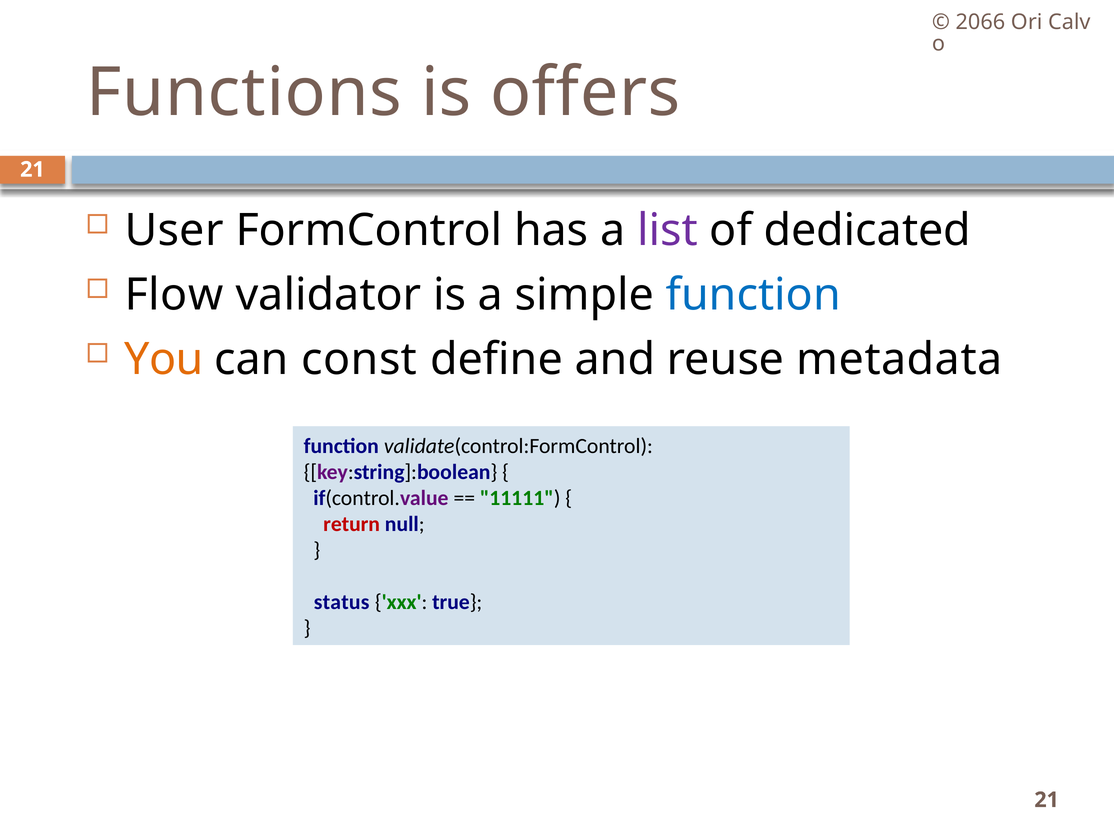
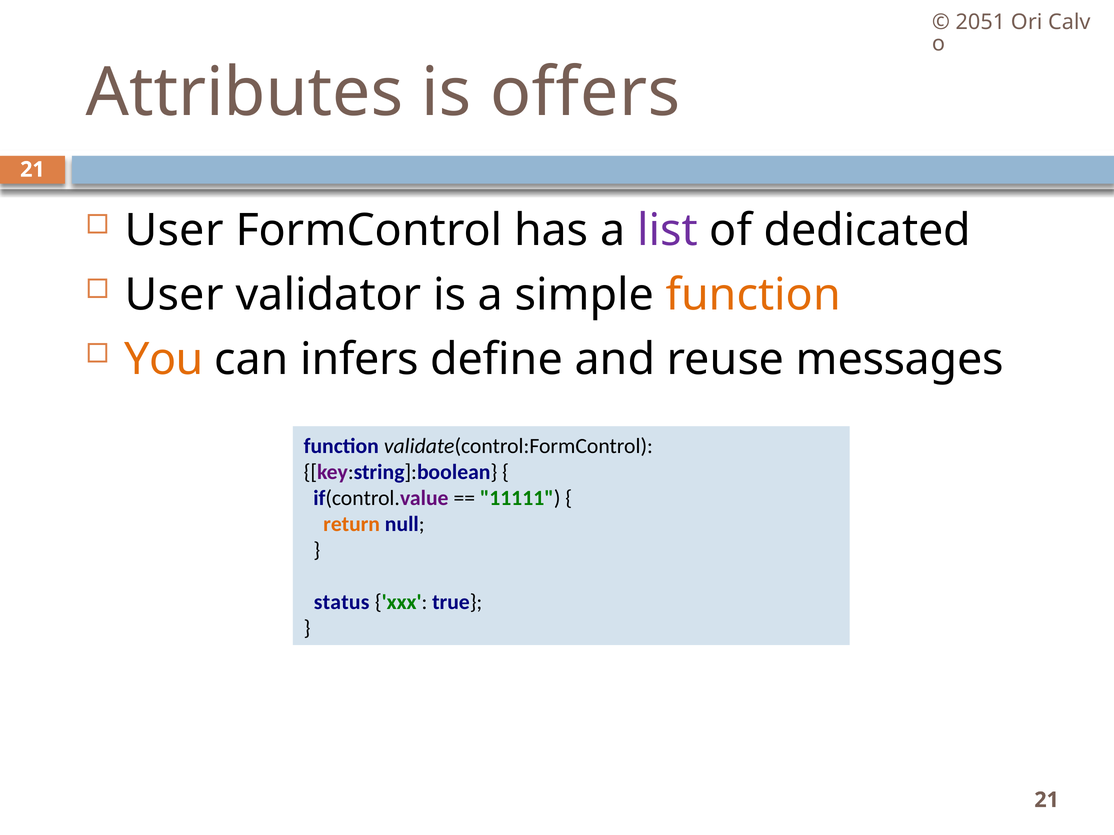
2066: 2066 -> 2051
Functions: Functions -> Attributes
Flow at (174, 295): Flow -> User
function at (753, 295) colour: blue -> orange
const: const -> infers
metadata: metadata -> messages
return colour: red -> orange
